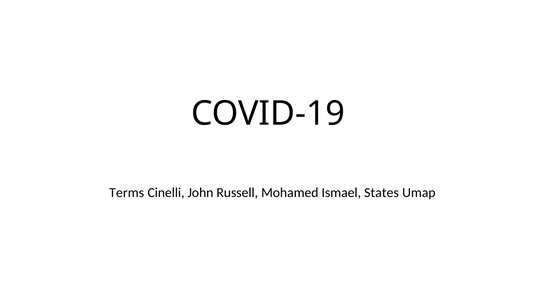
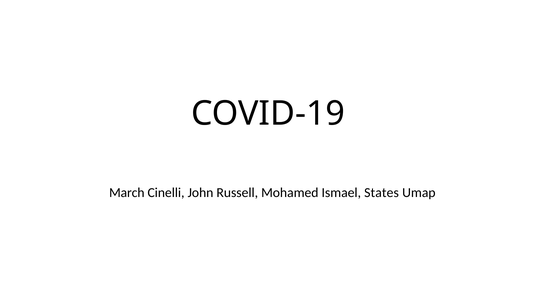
Terms: Terms -> March
